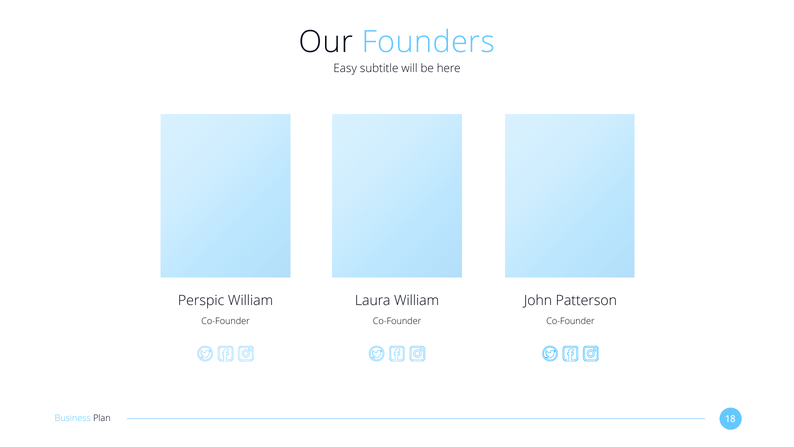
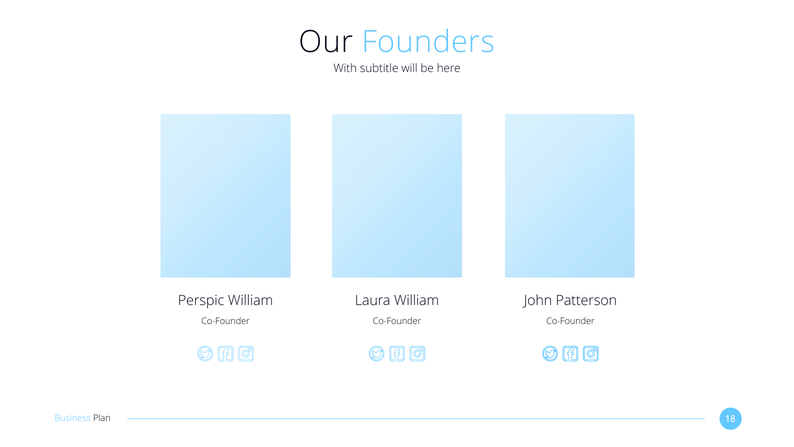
Easy: Easy -> With
